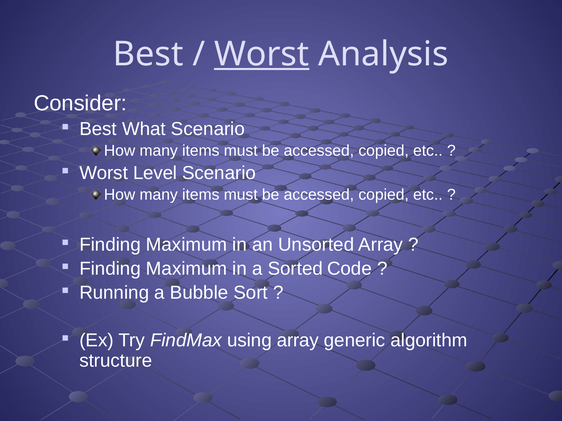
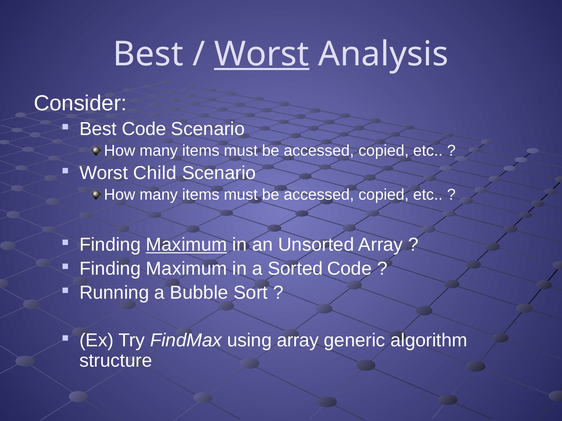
Best What: What -> Code
Level: Level -> Child
Maximum at (187, 245) underline: none -> present
